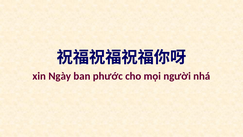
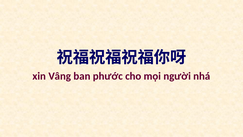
Ngày: Ngày -> Vâng
